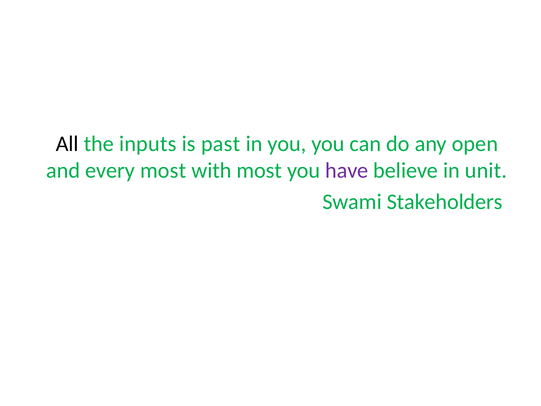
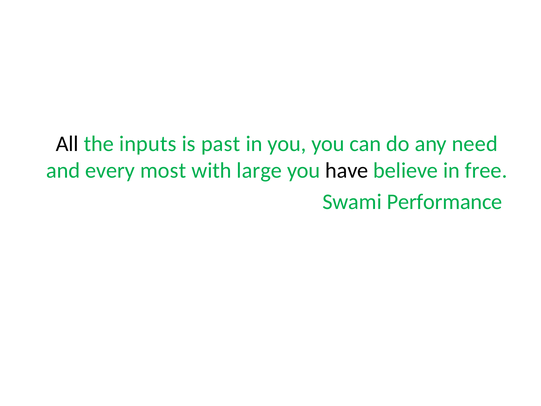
open: open -> need
with most: most -> large
have colour: purple -> black
unit: unit -> free
Stakeholders: Stakeholders -> Performance
